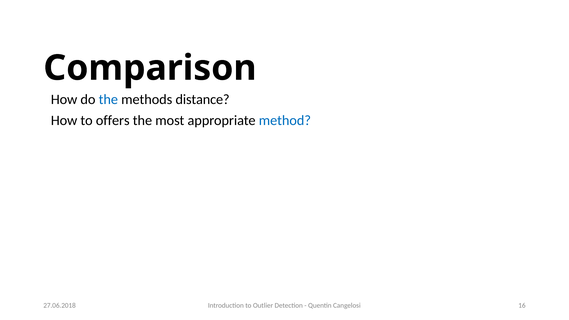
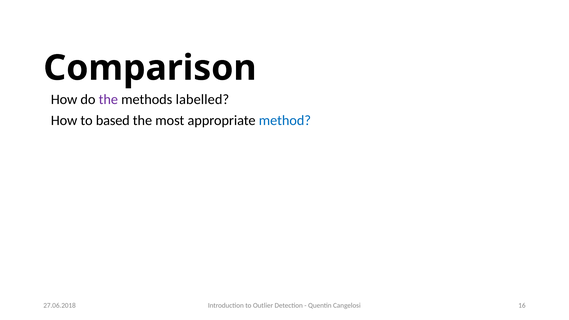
the at (108, 99) colour: blue -> purple
distance: distance -> labelled
offers: offers -> based
